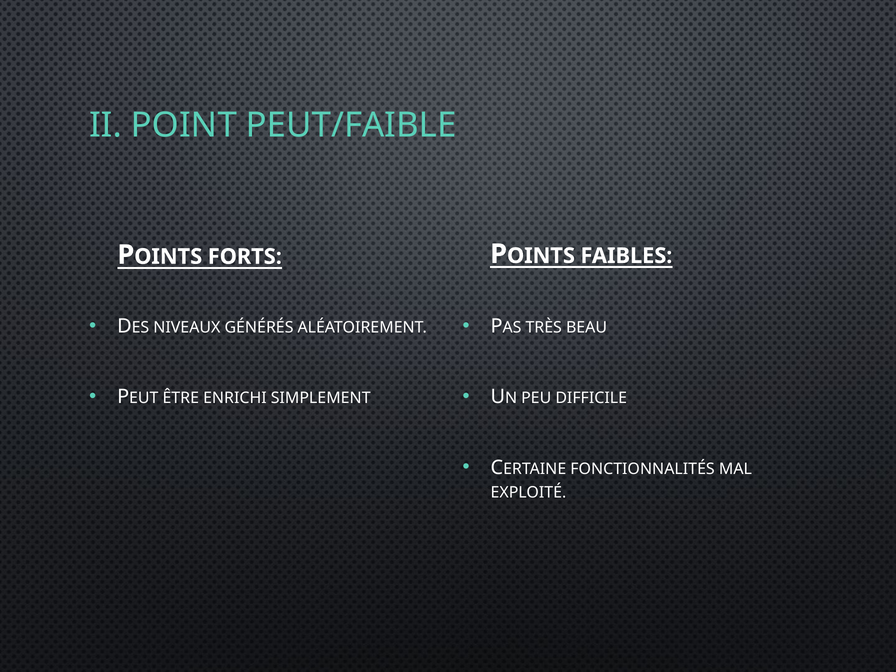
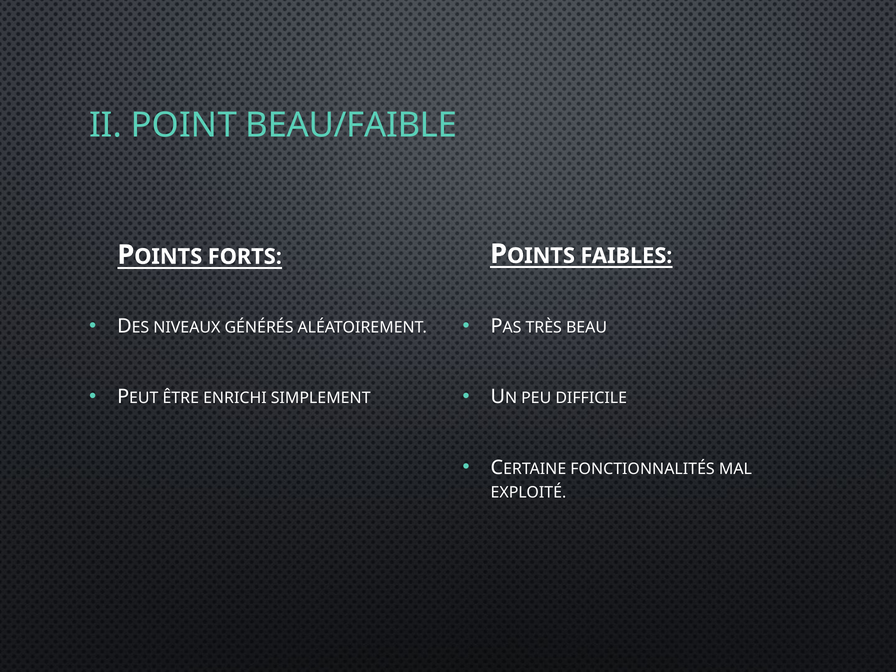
PEUT/FAIBLE: PEUT/FAIBLE -> BEAU/FAIBLE
